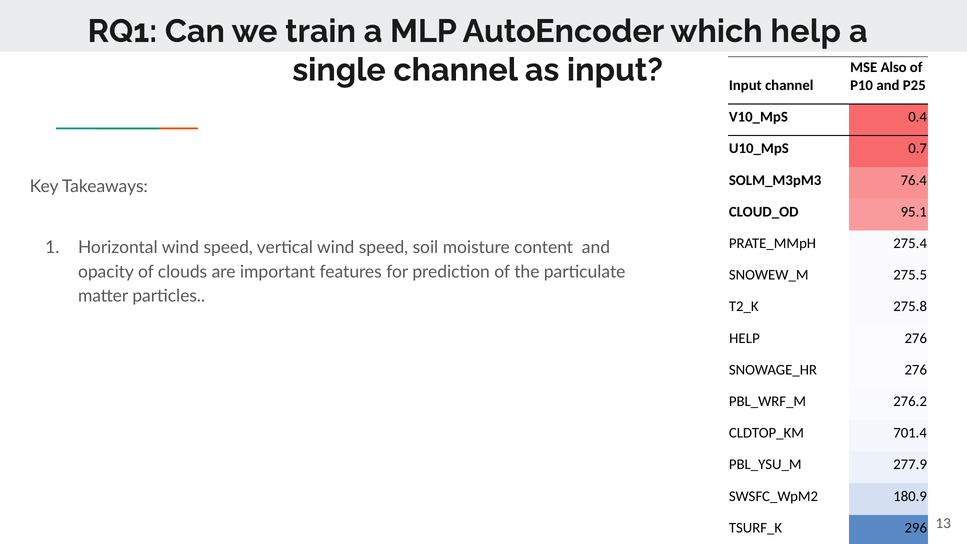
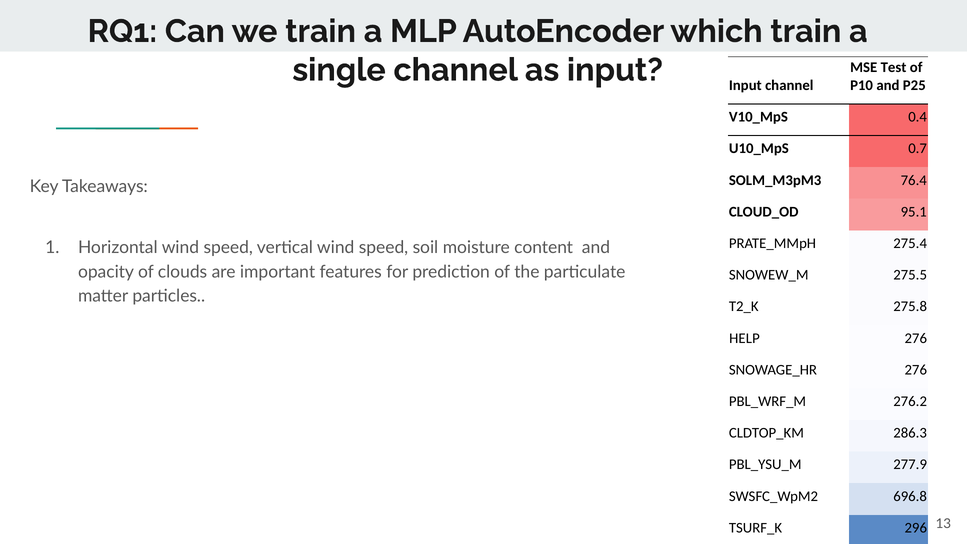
which help: help -> train
Also: Also -> Test
701.4: 701.4 -> 286.3
180.9: 180.9 -> 696.8
